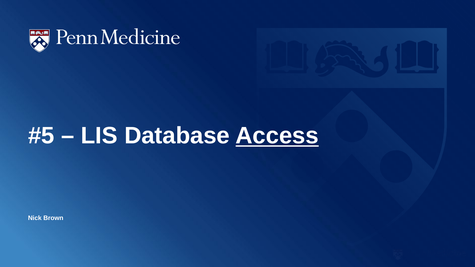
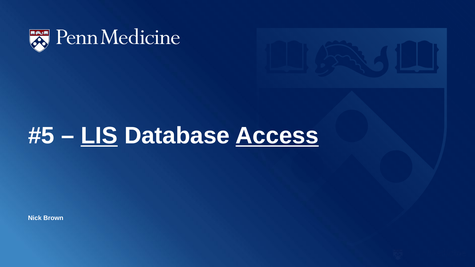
LIS underline: none -> present
